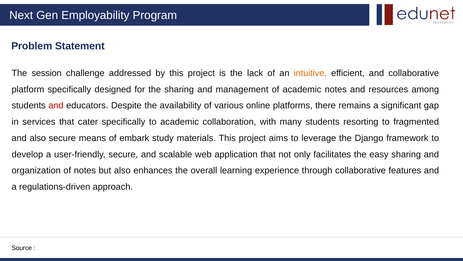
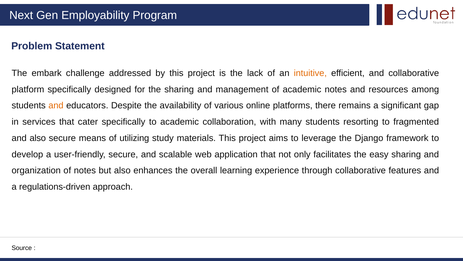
session: session -> embark
and at (56, 105) colour: red -> orange
embark: embark -> utilizing
